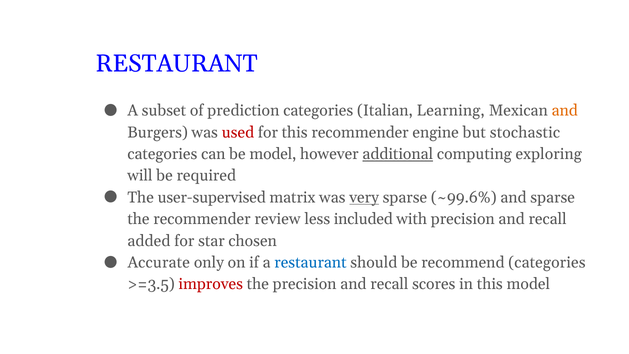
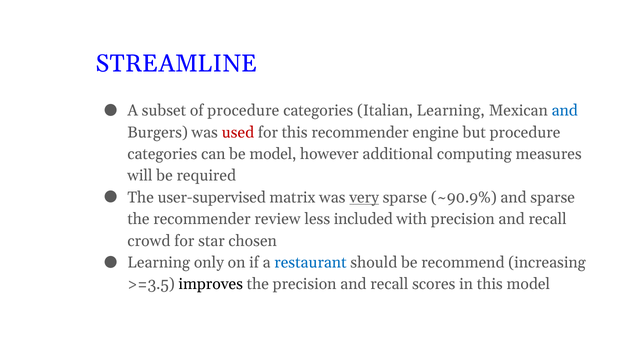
RESTAURANT at (177, 64): RESTAURANT -> STREAMLINE
of prediction: prediction -> procedure
and at (565, 111) colour: orange -> blue
but stochastic: stochastic -> procedure
additional underline: present -> none
exploring: exploring -> measures
~99.6%: ~99.6% -> ~90.9%
added: added -> crowd
Accurate at (159, 262): Accurate -> Learning
recommend categories: categories -> increasing
improves colour: red -> black
